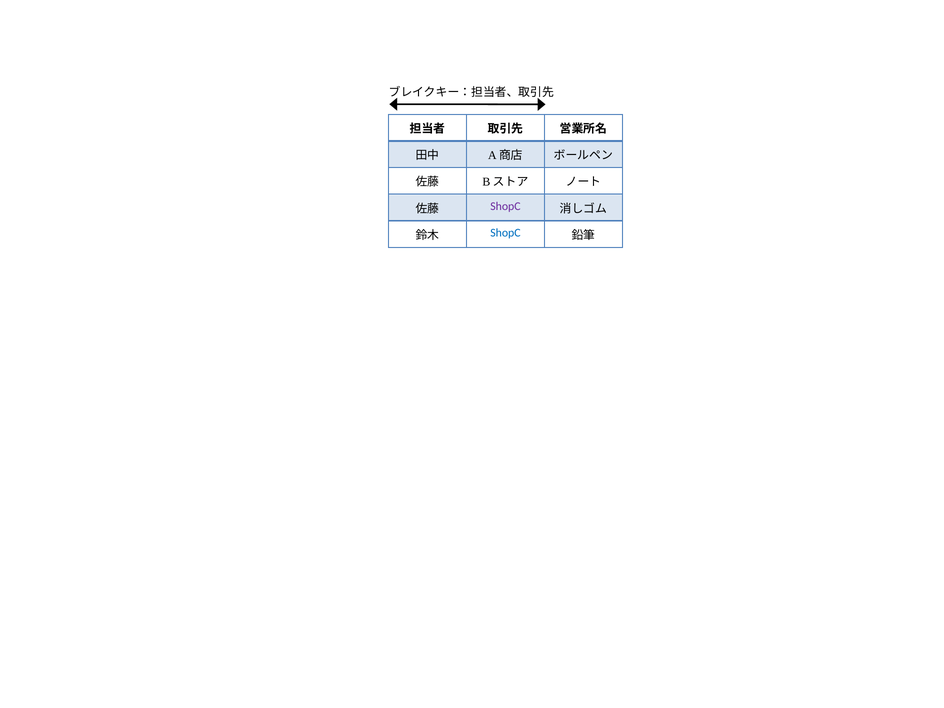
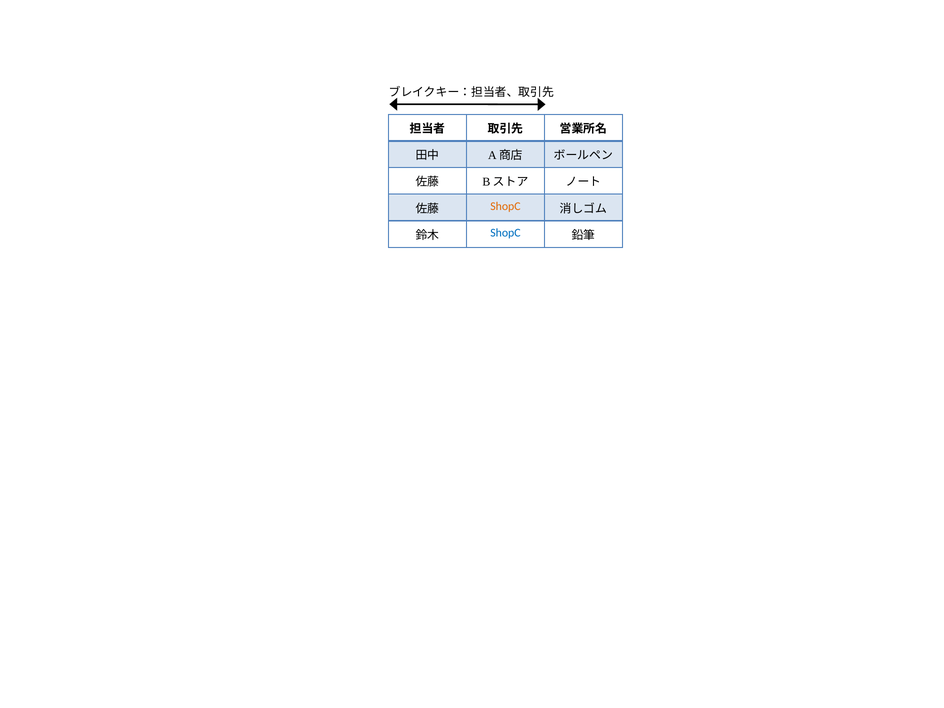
ShopC at (505, 206) colour: purple -> orange
